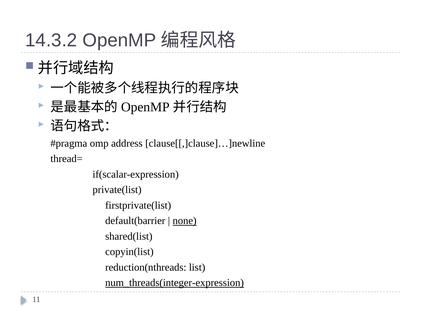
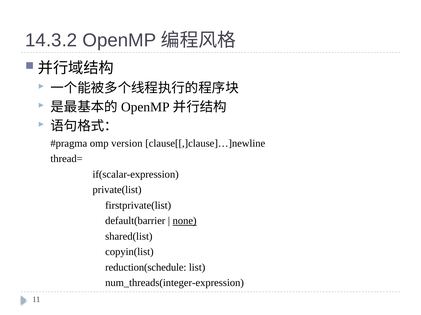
address: address -> version
reduction(nthreads: reduction(nthreads -> reduction(schedule
num_threads(integer-expression underline: present -> none
